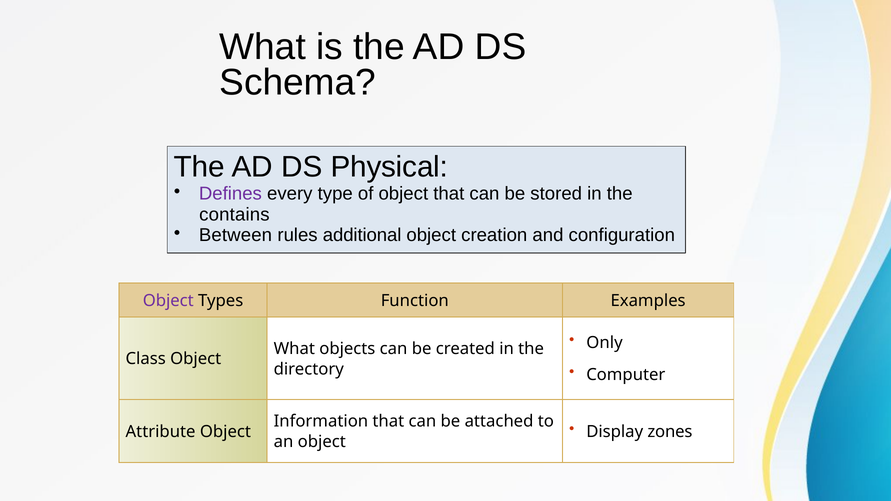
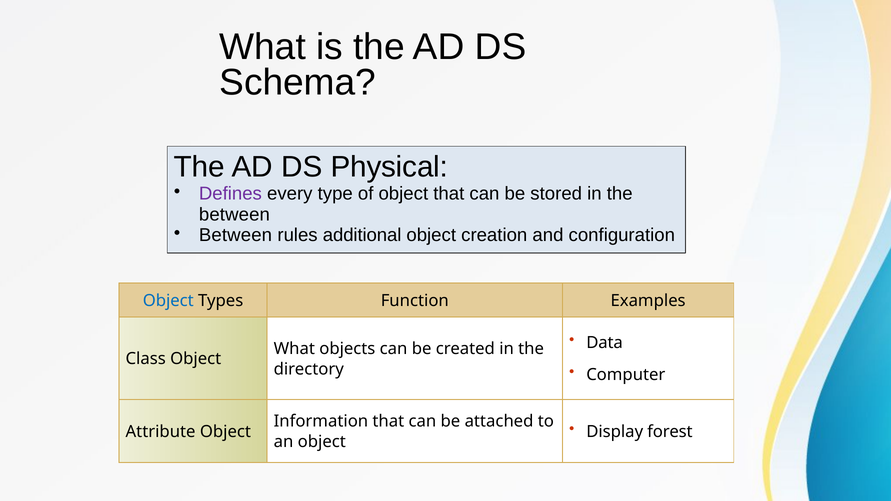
contains at (234, 214): contains -> between
Object at (168, 301) colour: purple -> blue
Only: Only -> Data
zones: zones -> forest
